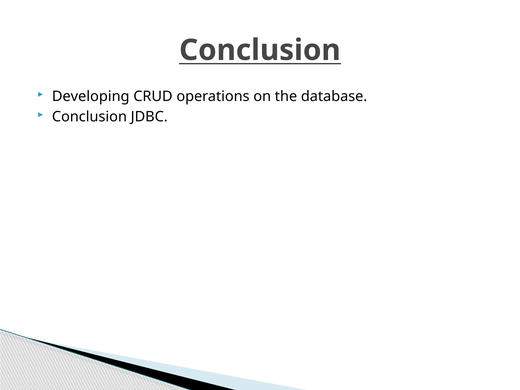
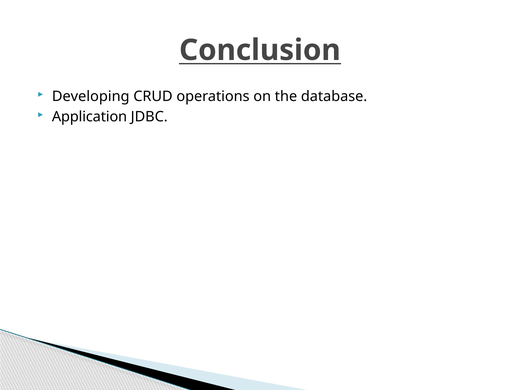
Conclusion at (89, 117): Conclusion -> Application
